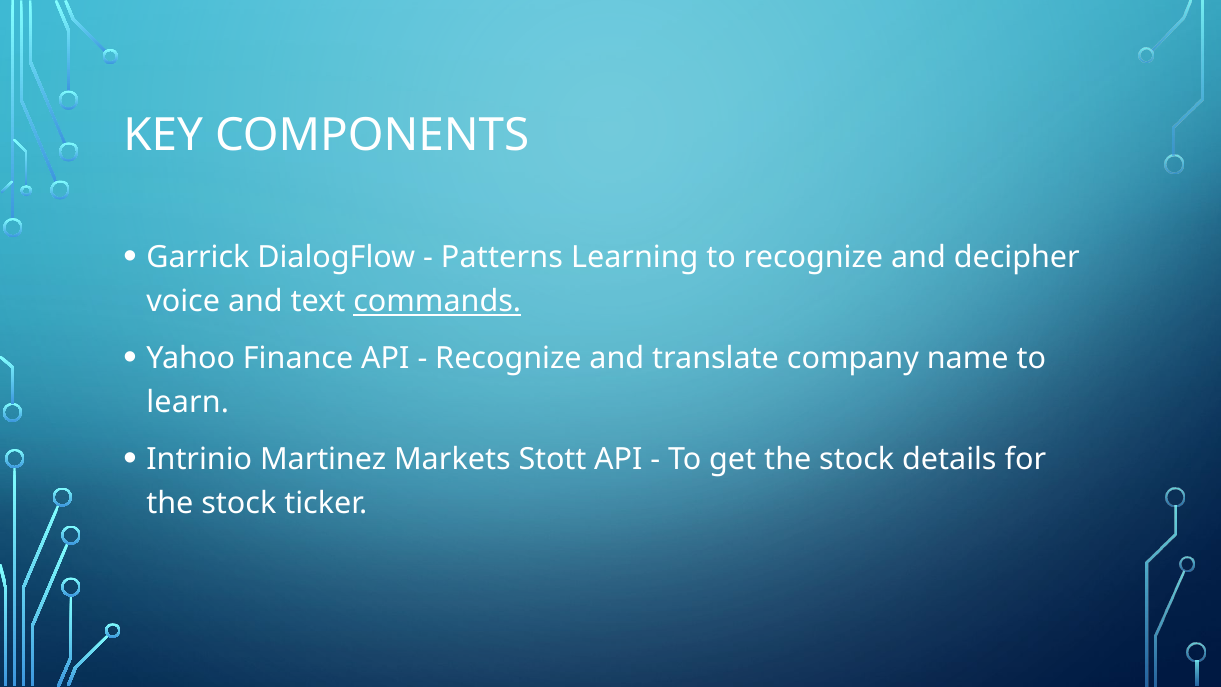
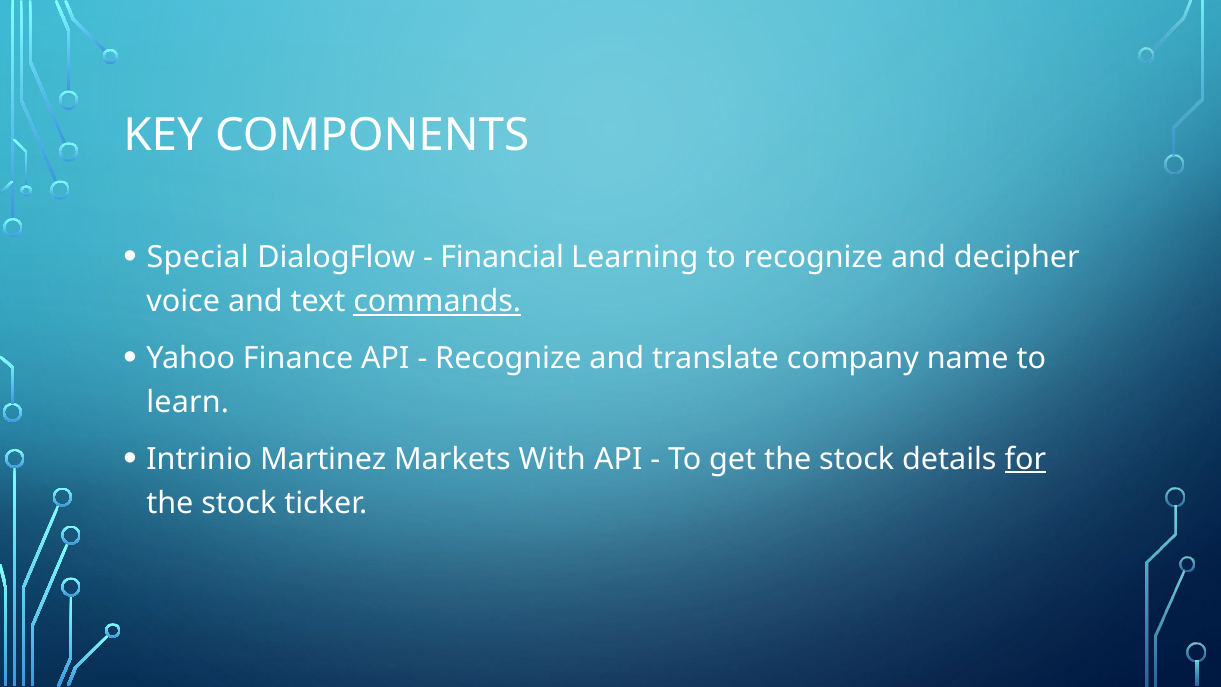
Garrick: Garrick -> Special
Patterns: Patterns -> Financial
Stott: Stott -> With
for underline: none -> present
